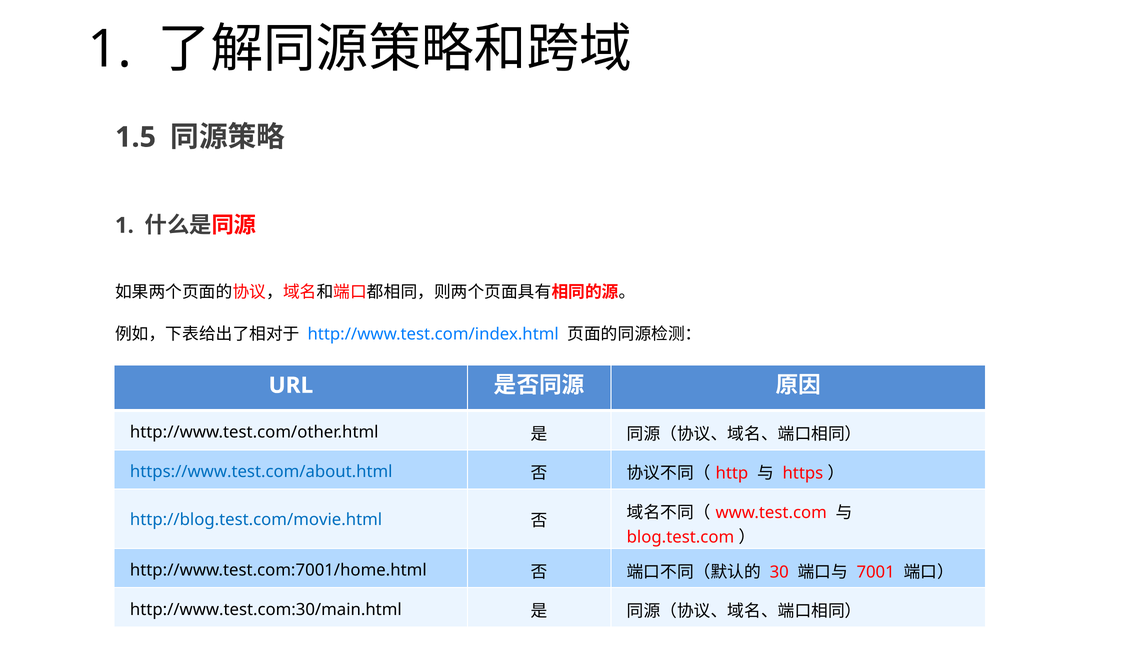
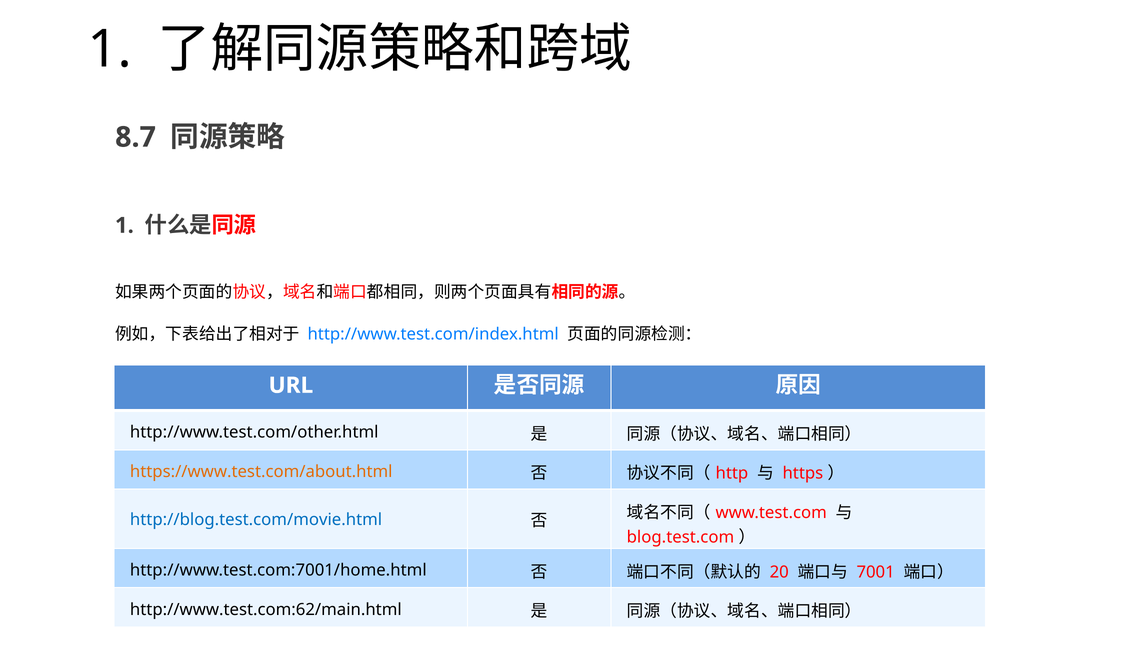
1.5: 1.5 -> 8.7
https://www.test.com/about.html colour: blue -> orange
30: 30 -> 20
http://www.test.com:30/main.html: http://www.test.com:30/main.html -> http://www.test.com:62/main.html
